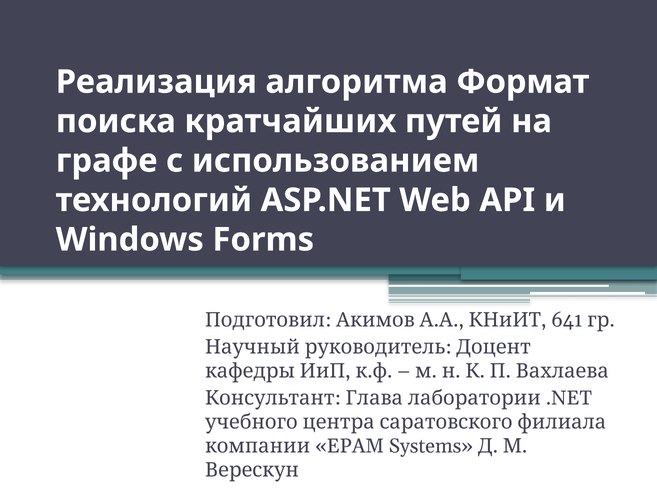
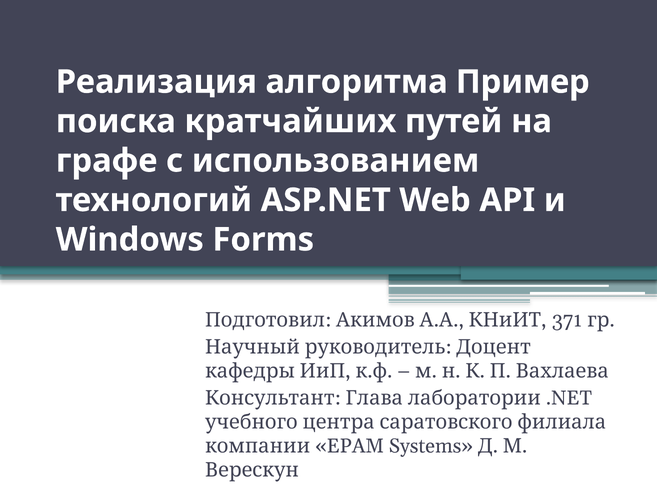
Формат: Формат -> Пример
641: 641 -> 371
